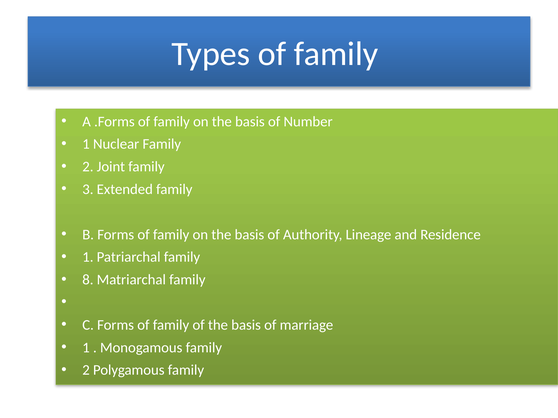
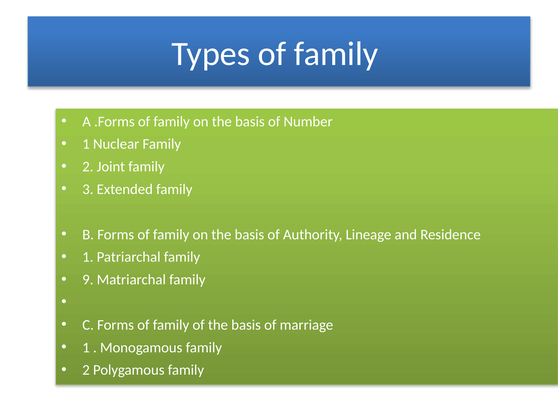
8: 8 -> 9
